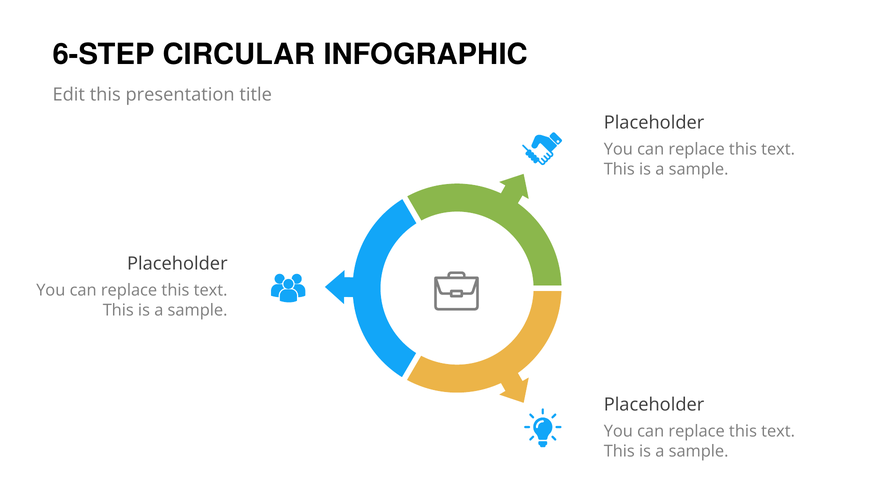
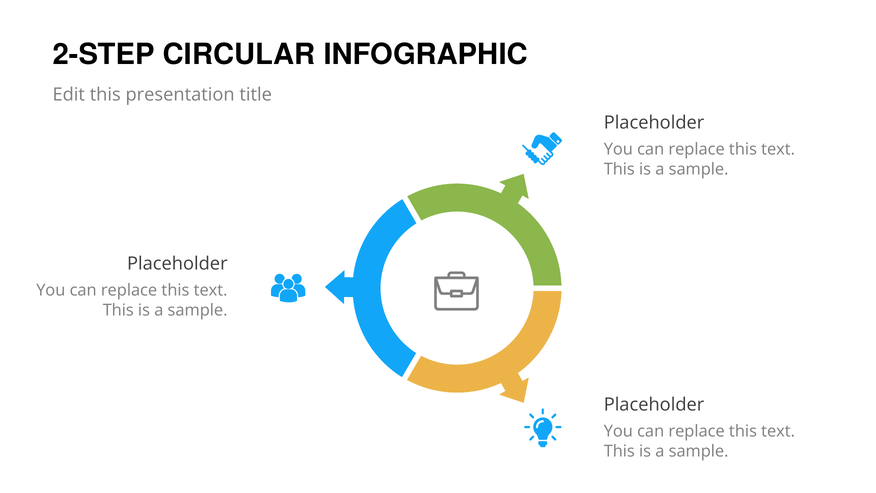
6-STEP: 6-STEP -> 2-STEP
